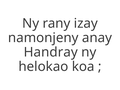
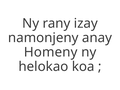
Handray: Handray -> Homeny
